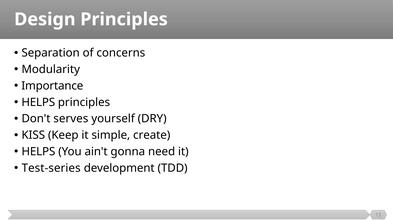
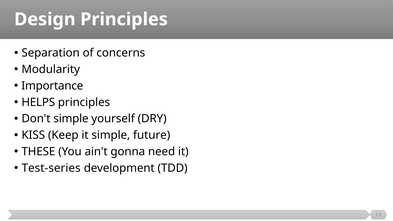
Don't serves: serves -> simple
create: create -> future
HELPS at (38, 152): HELPS -> THESE
